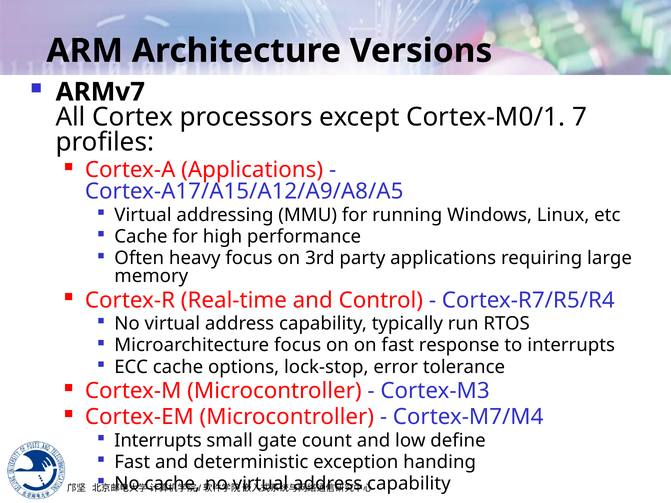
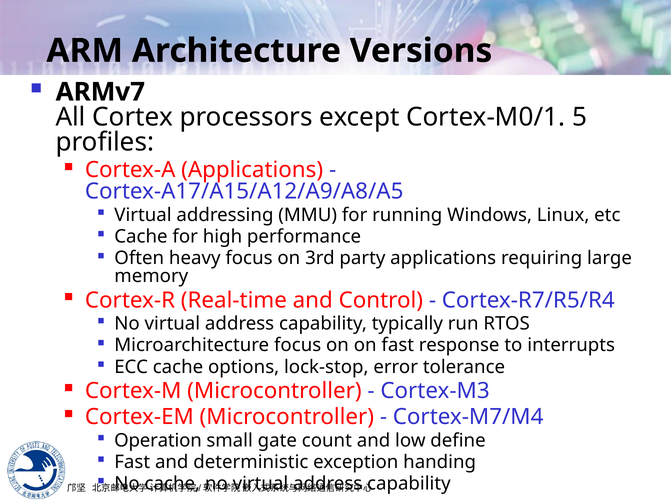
7: 7 -> 5
Interrupts at (158, 441): Interrupts -> Operation
